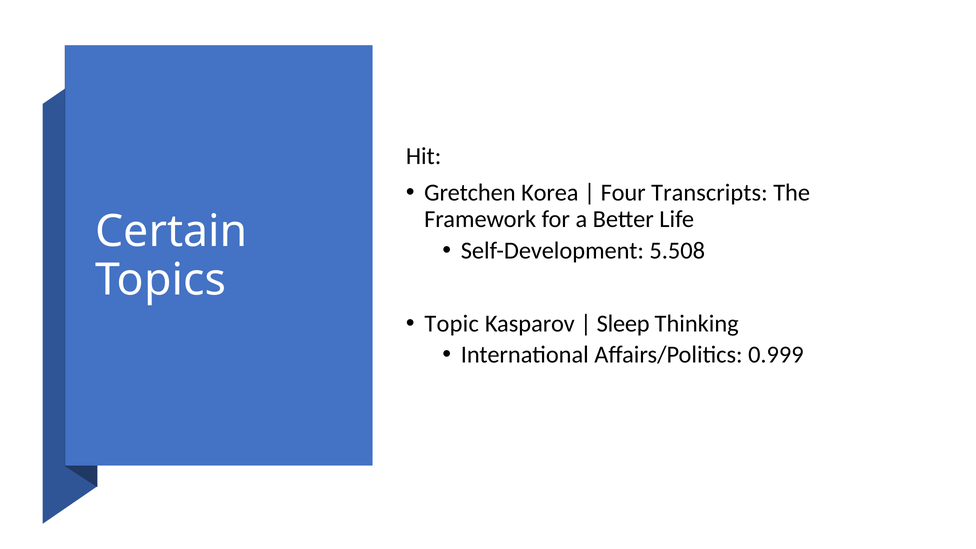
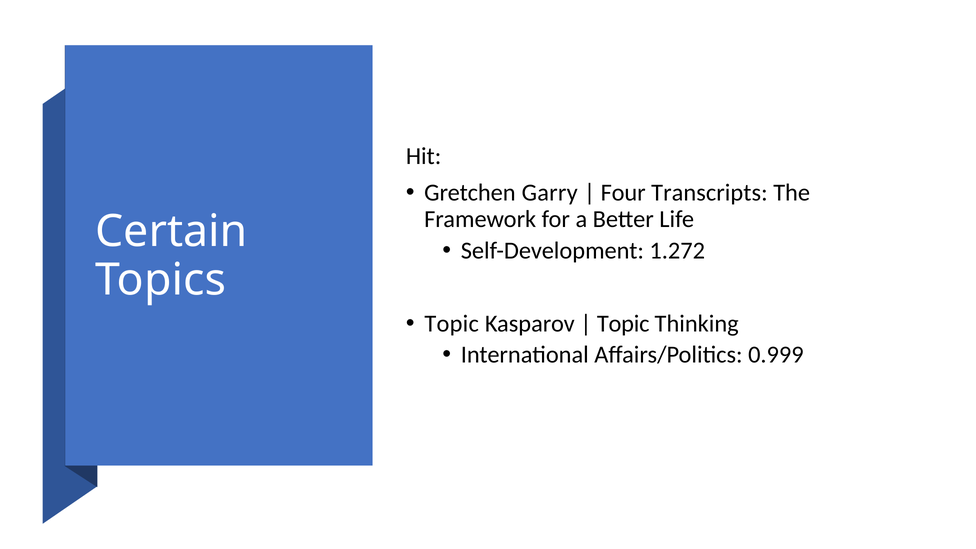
Korea: Korea -> Garry
5.508: 5.508 -> 1.272
Sleep at (623, 323): Sleep -> Topic
